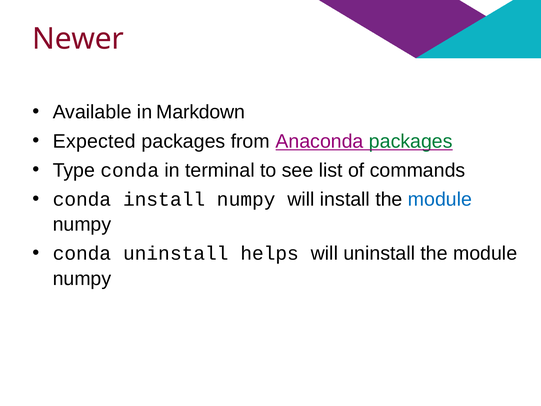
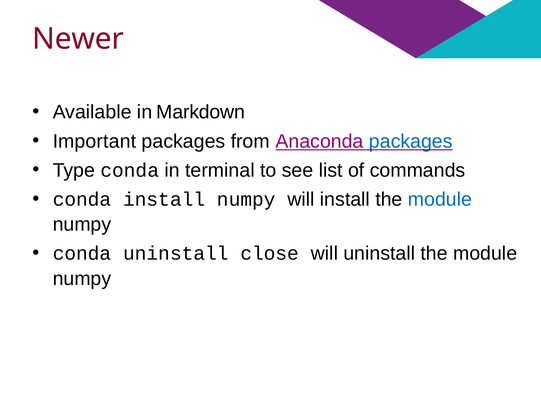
Expected: Expected -> Important
packages at (411, 141) colour: green -> blue
helps: helps -> close
